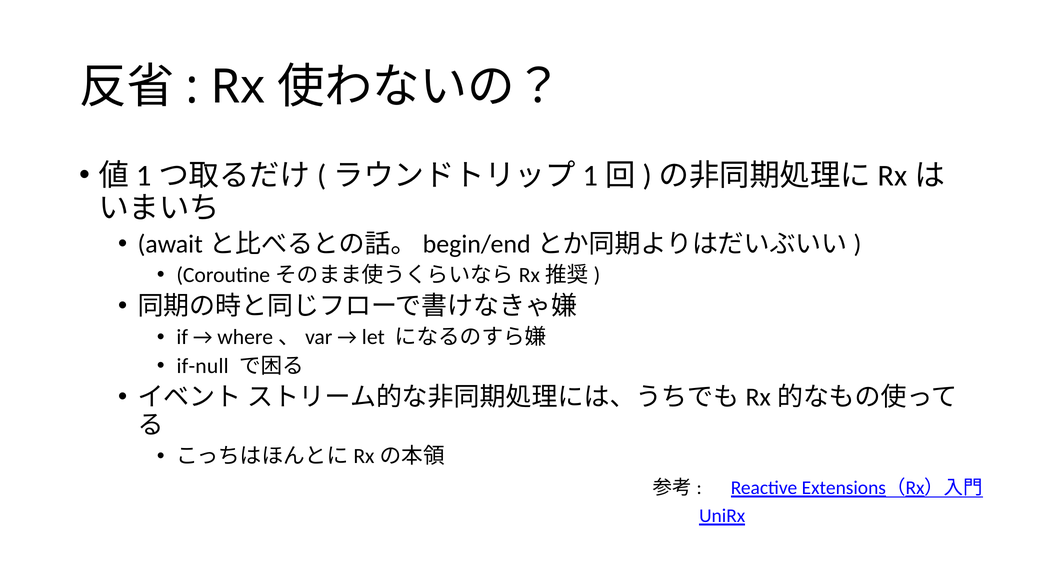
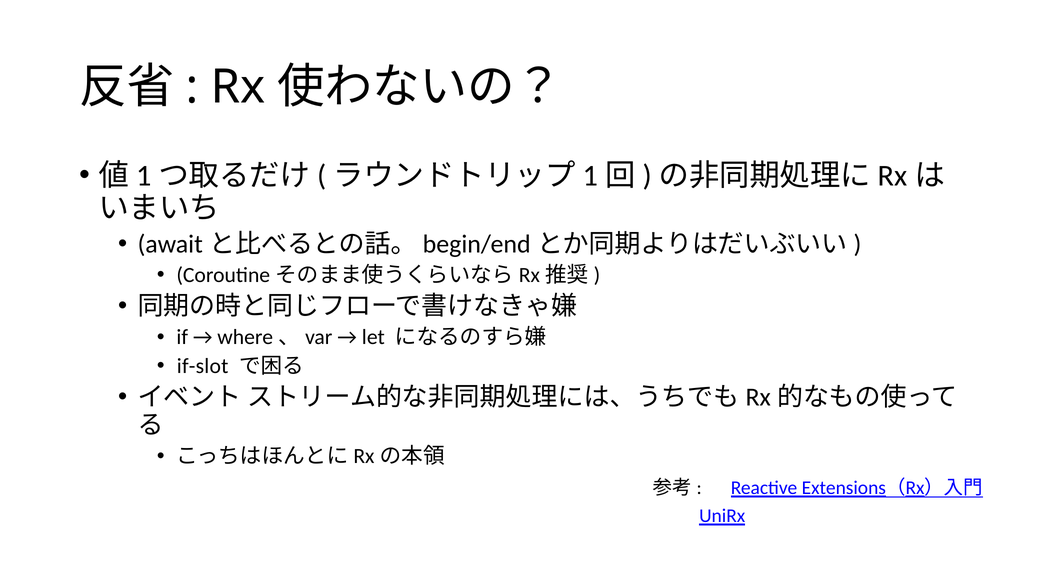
if-null: if-null -> if-slot
